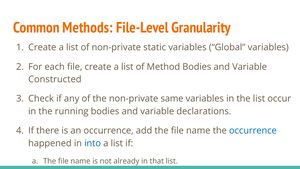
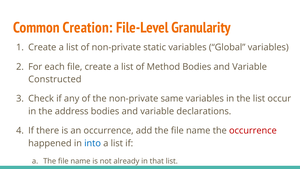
Methods: Methods -> Creation
running: running -> address
occurrence at (253, 130) colour: blue -> red
